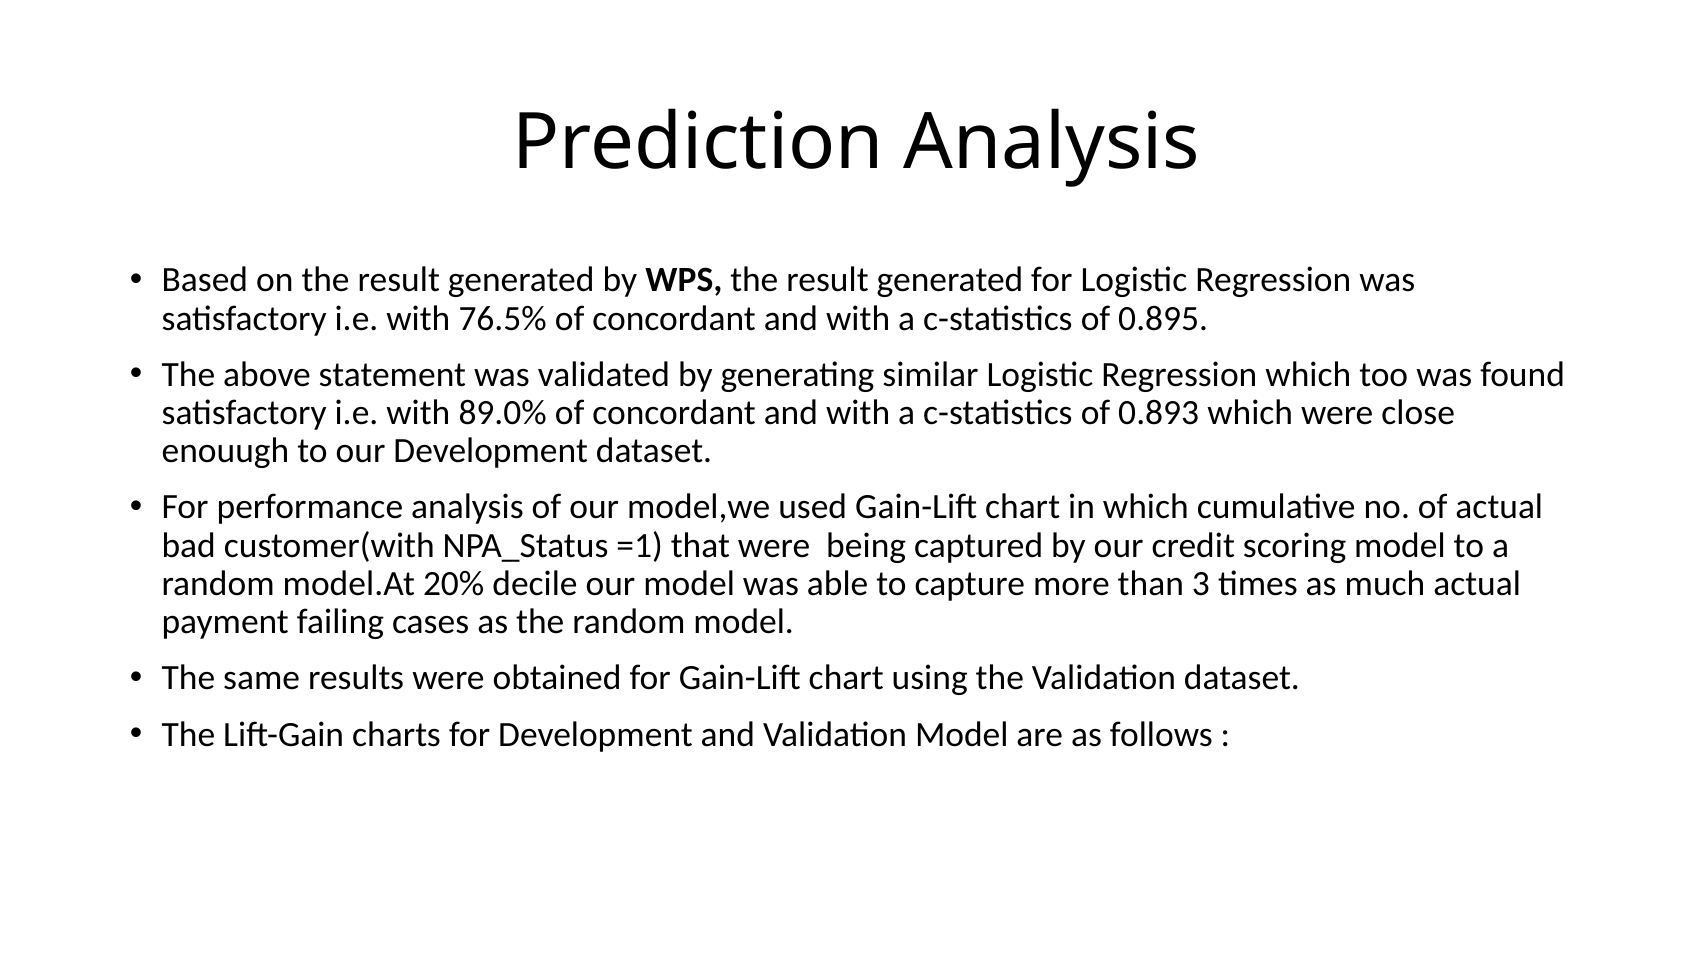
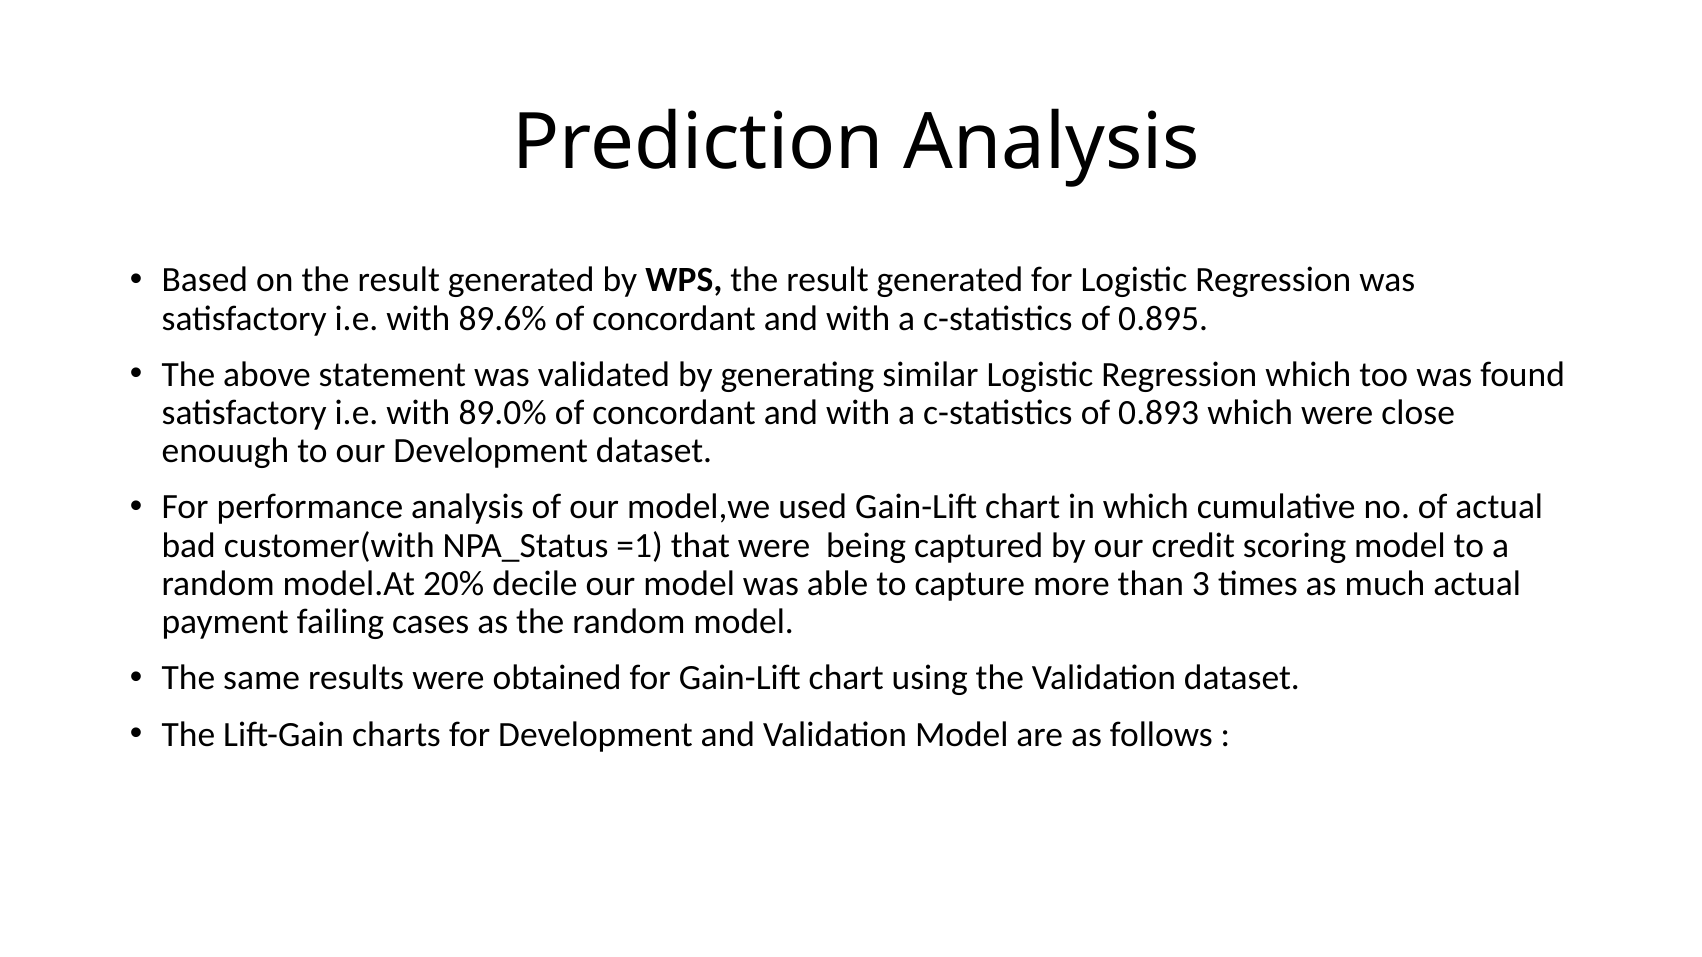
76.5%: 76.5% -> 89.6%
